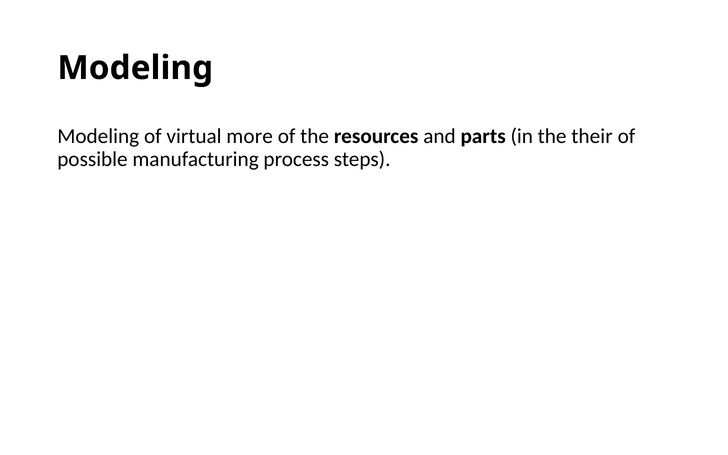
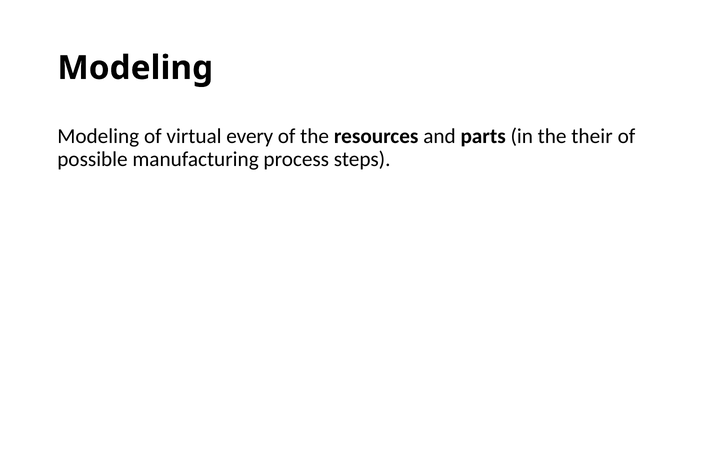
more: more -> every
